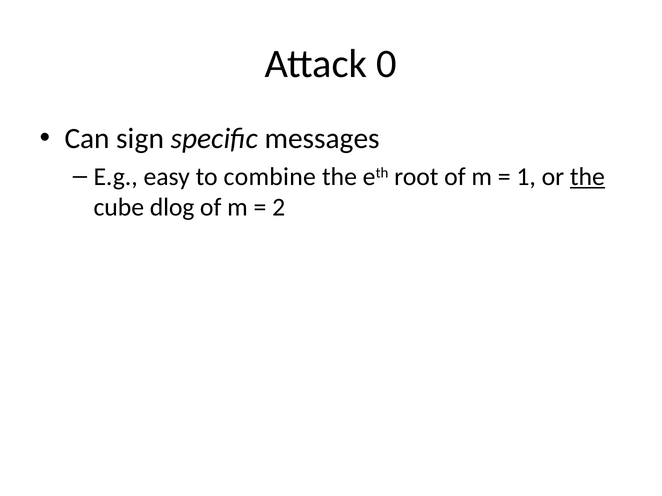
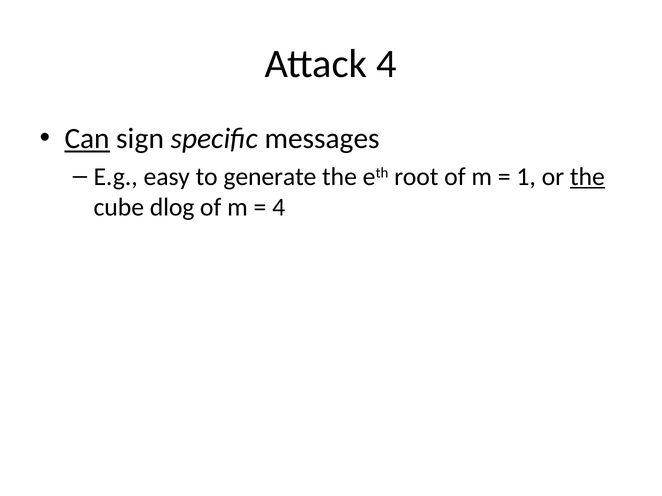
Attack 0: 0 -> 4
Can underline: none -> present
combine: combine -> generate
2 at (279, 208): 2 -> 4
